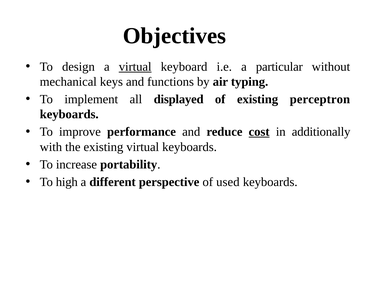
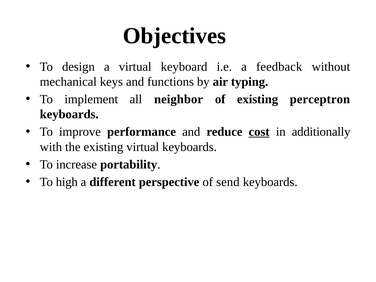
virtual at (135, 67) underline: present -> none
particular: particular -> feedback
displayed: displayed -> neighbor
used: used -> send
